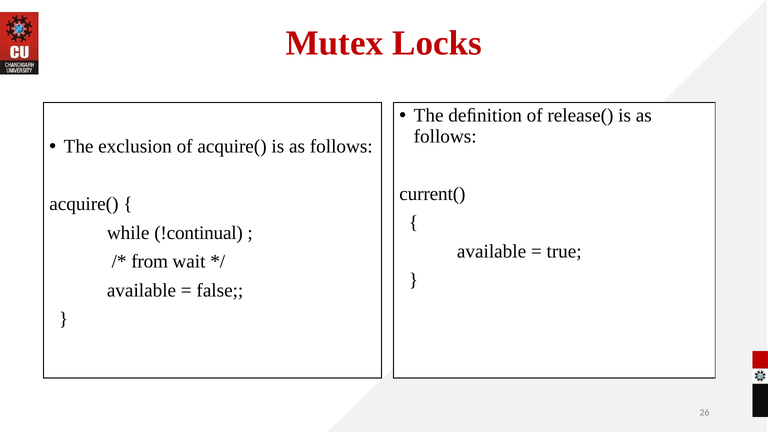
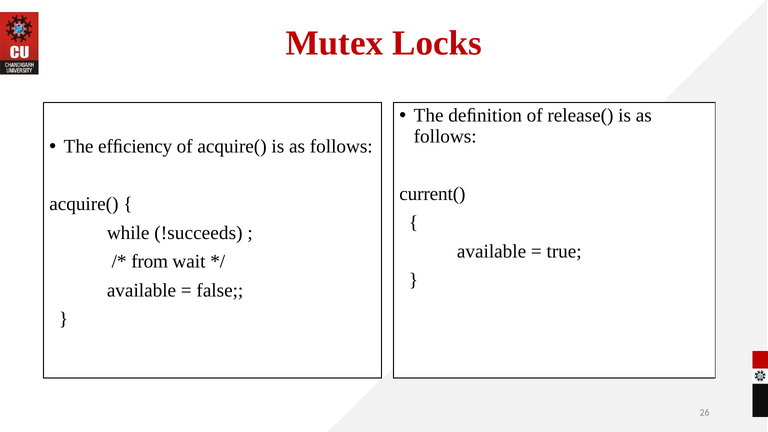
exclusion: exclusion -> efﬁciency
!continual: !continual -> !succeeds
